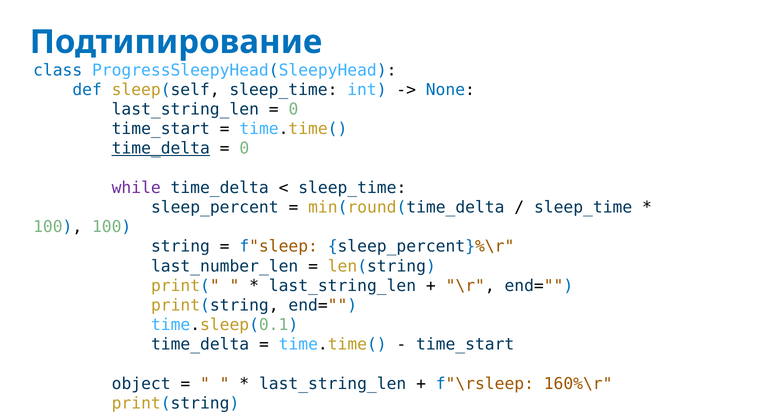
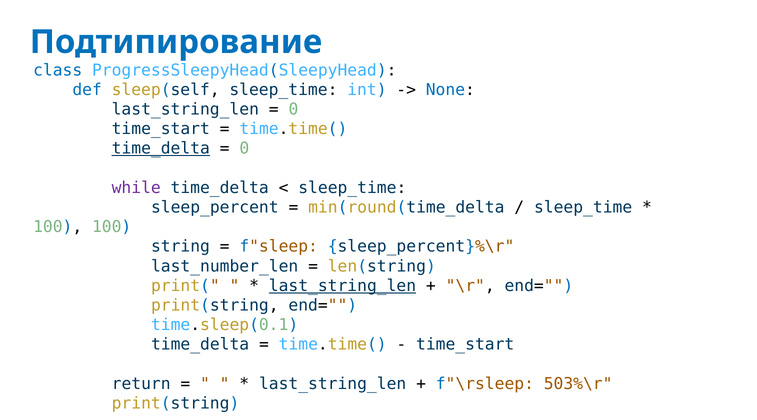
last_string_len at (342, 286) underline: none -> present
object: object -> return
160%\r: 160%\r -> 503%\r
